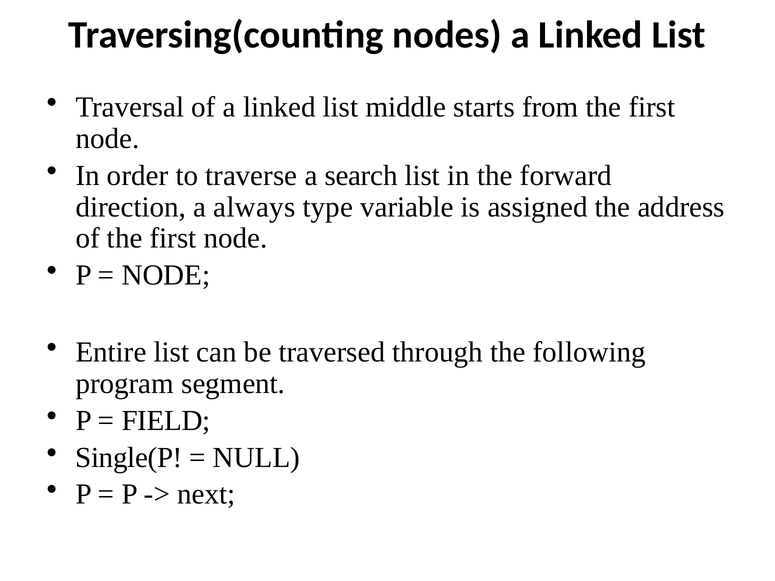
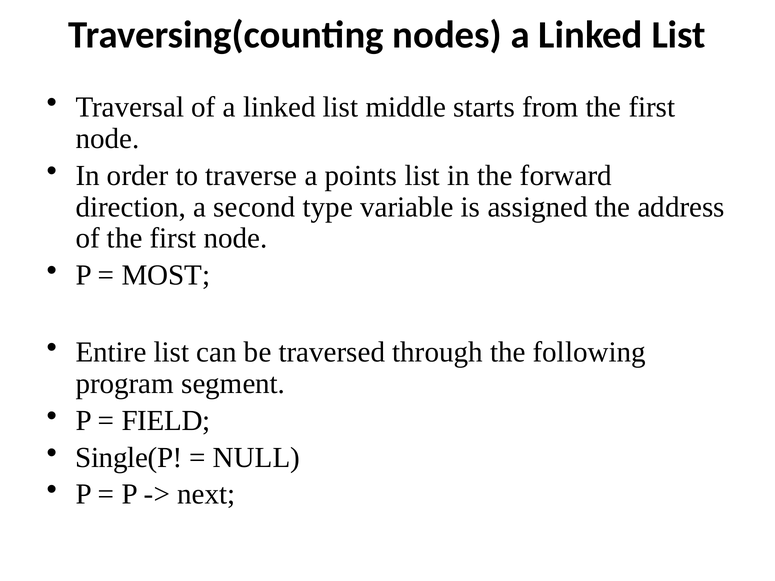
search: search -> points
always: always -> second
NODE at (166, 275): NODE -> MOST
